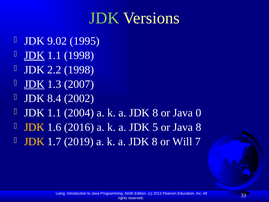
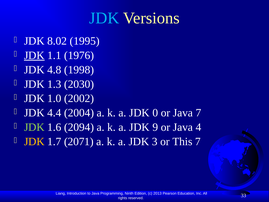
JDK at (104, 18) colour: light green -> light blue
9.02: 9.02 -> 8.02
1.1 1998: 1998 -> 1976
2.2: 2.2 -> 4.8
JDK at (34, 84) underline: present -> none
2007: 2007 -> 2030
8.4: 8.4 -> 1.0
1.1 at (54, 113): 1.1 -> 4.4
8 at (155, 113): 8 -> 0
Java 0: 0 -> 7
JDK at (34, 127) colour: yellow -> light green
2016: 2016 -> 2094
5: 5 -> 9
Java 8: 8 -> 4
2019: 2019 -> 2071
8 at (155, 141): 8 -> 3
Will: Will -> This
